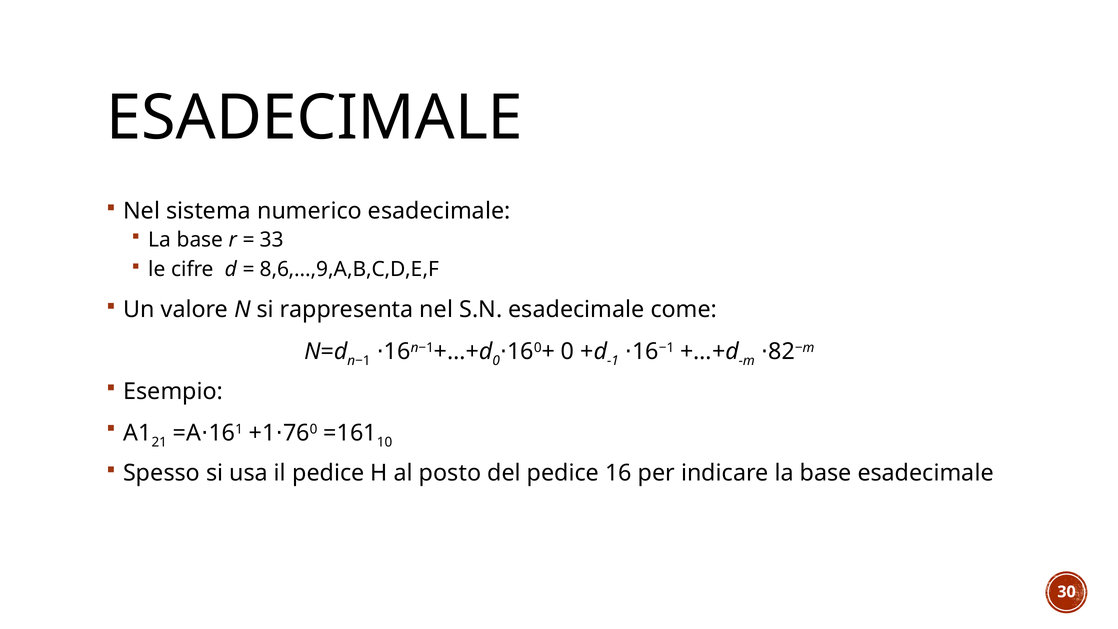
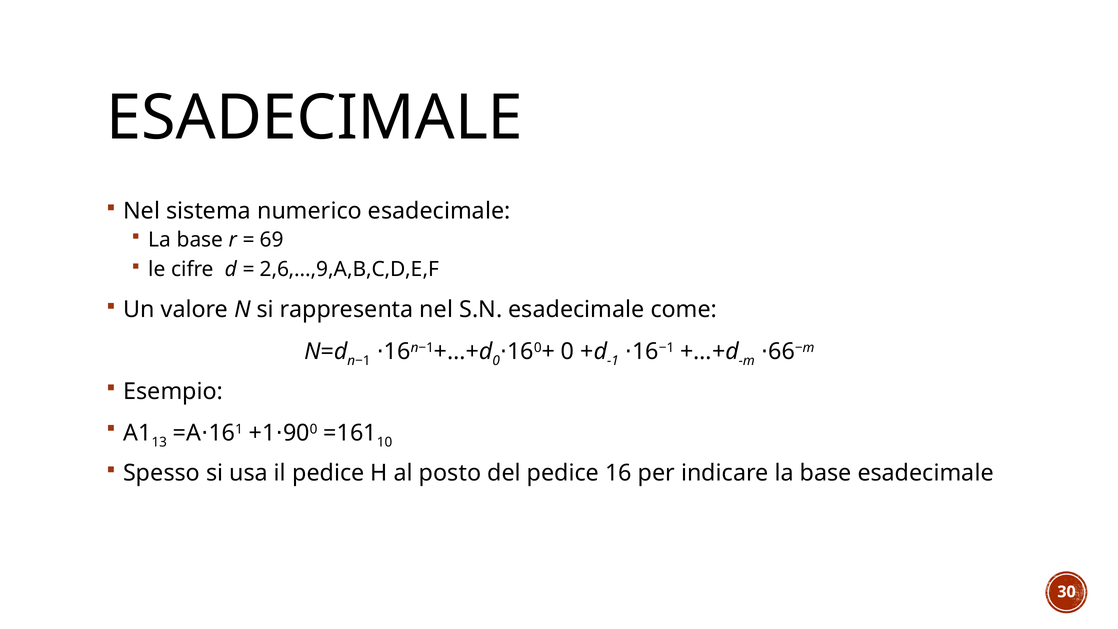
33: 33 -> 69
8,6,...,9,A,B,C,D,E,F: 8,6,...,9,A,B,C,D,E,F -> 2,6,...,9,A,B,C,D,E,F
82: 82 -> 66
21: 21 -> 13
76: 76 -> 90
